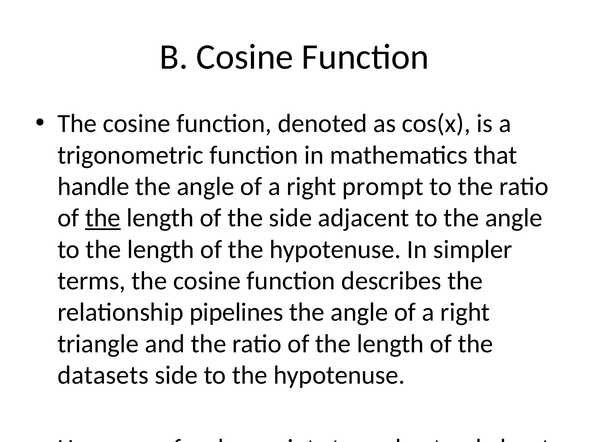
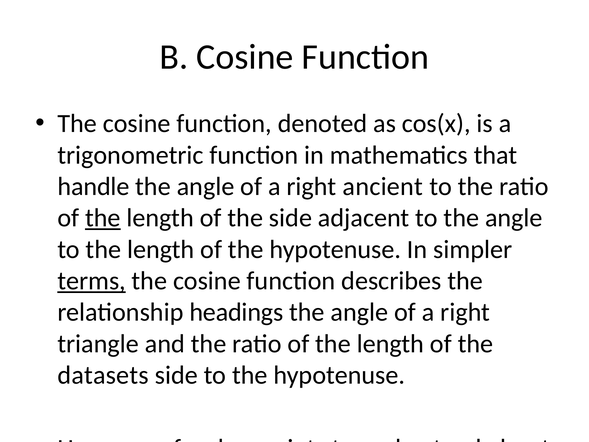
prompt: prompt -> ancient
terms underline: none -> present
pipelines: pipelines -> headings
